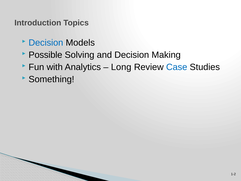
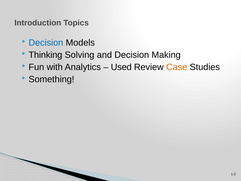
Possible: Possible -> Thinking
Long: Long -> Used
Case colour: blue -> orange
